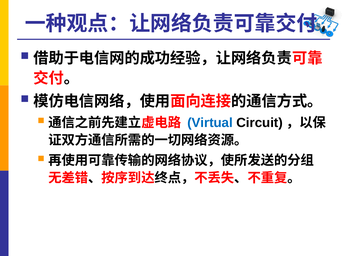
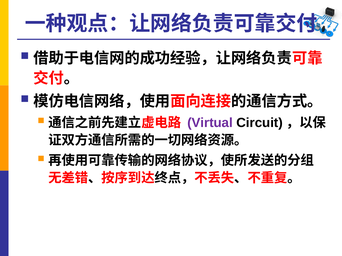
Virtual colour: blue -> purple
